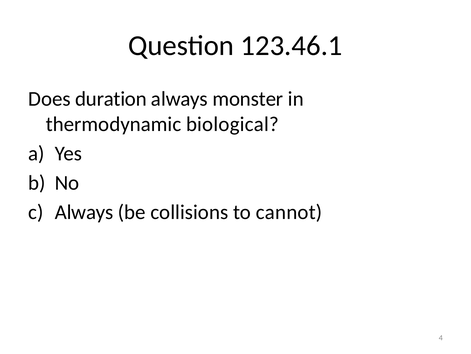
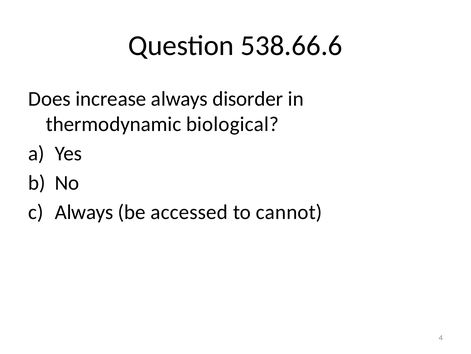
123.46.1: 123.46.1 -> 538.66.6
duration: duration -> increase
monster: monster -> disorder
collisions: collisions -> accessed
